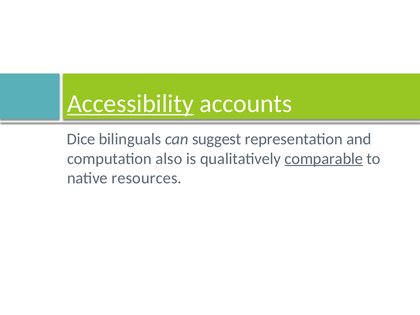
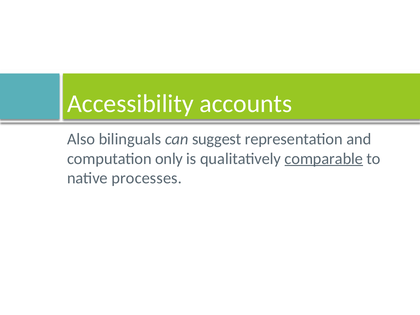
Accessibility underline: present -> none
Dice: Dice -> Also
also: also -> only
resources: resources -> processes
